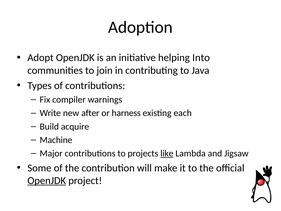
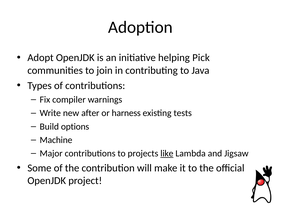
Into: Into -> Pick
each: each -> tests
acquire: acquire -> options
OpenJDK at (47, 180) underline: present -> none
